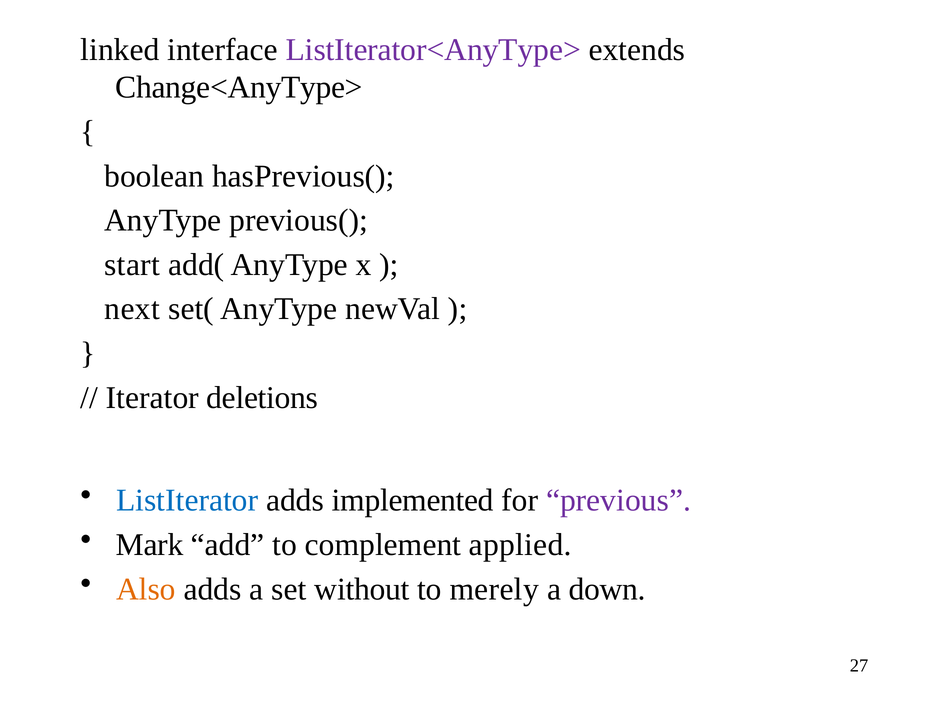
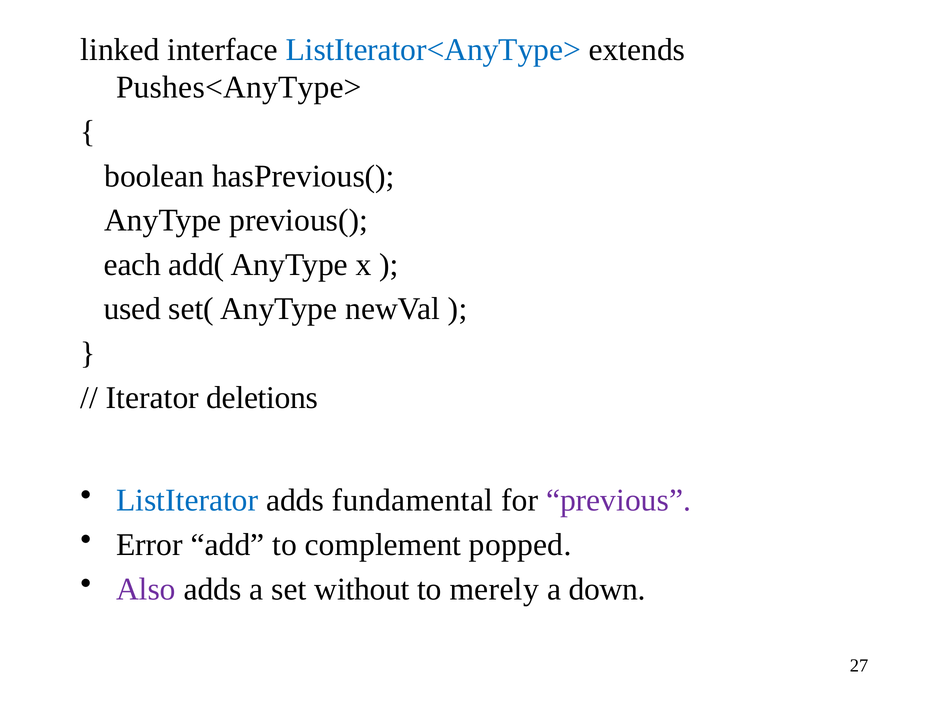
ListIterator<AnyType> colour: purple -> blue
Change<AnyType>: Change<AnyType> -> Pushes<AnyType>
start: start -> each
next: next -> used
implemented: implemented -> fundamental
Mark: Mark -> Error
applied: applied -> popped
Also colour: orange -> purple
